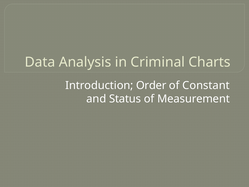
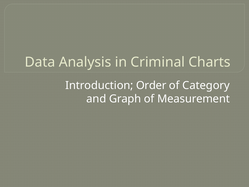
Constant: Constant -> Category
Status: Status -> Graph
